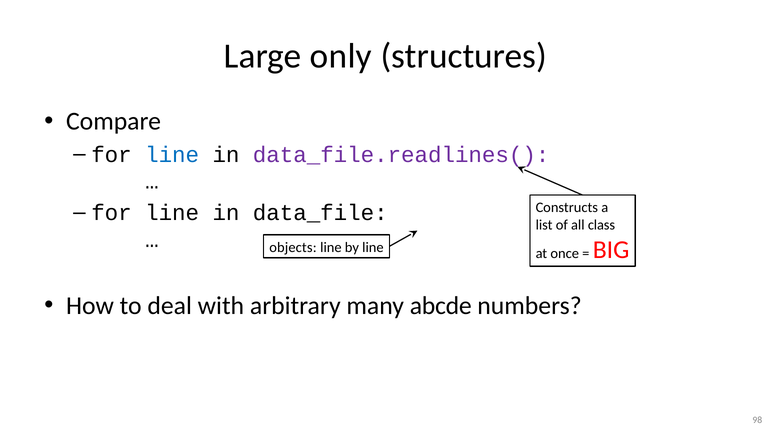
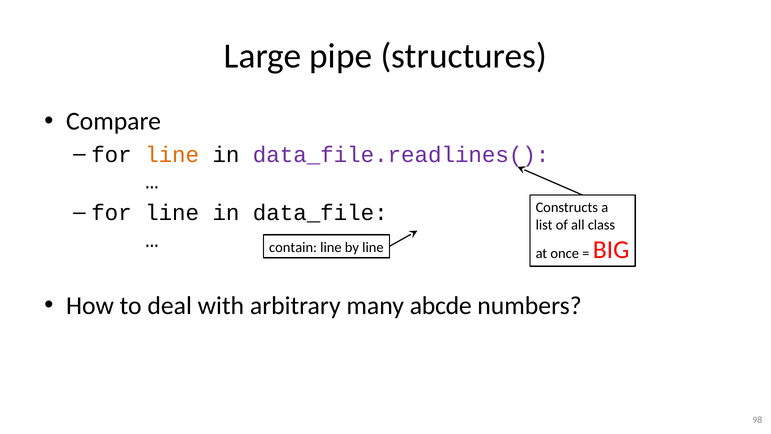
only: only -> pipe
line at (172, 154) colour: blue -> orange
objects: objects -> contain
